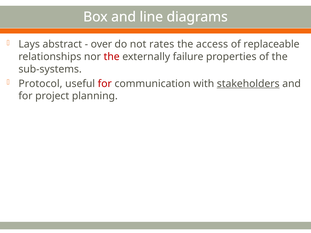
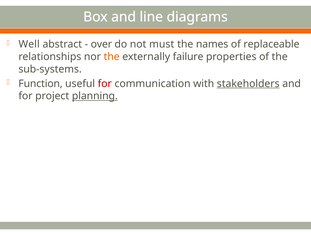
Lays: Lays -> Well
rates: rates -> must
access: access -> names
the at (112, 57) colour: red -> orange
Protocol: Protocol -> Function
planning underline: none -> present
